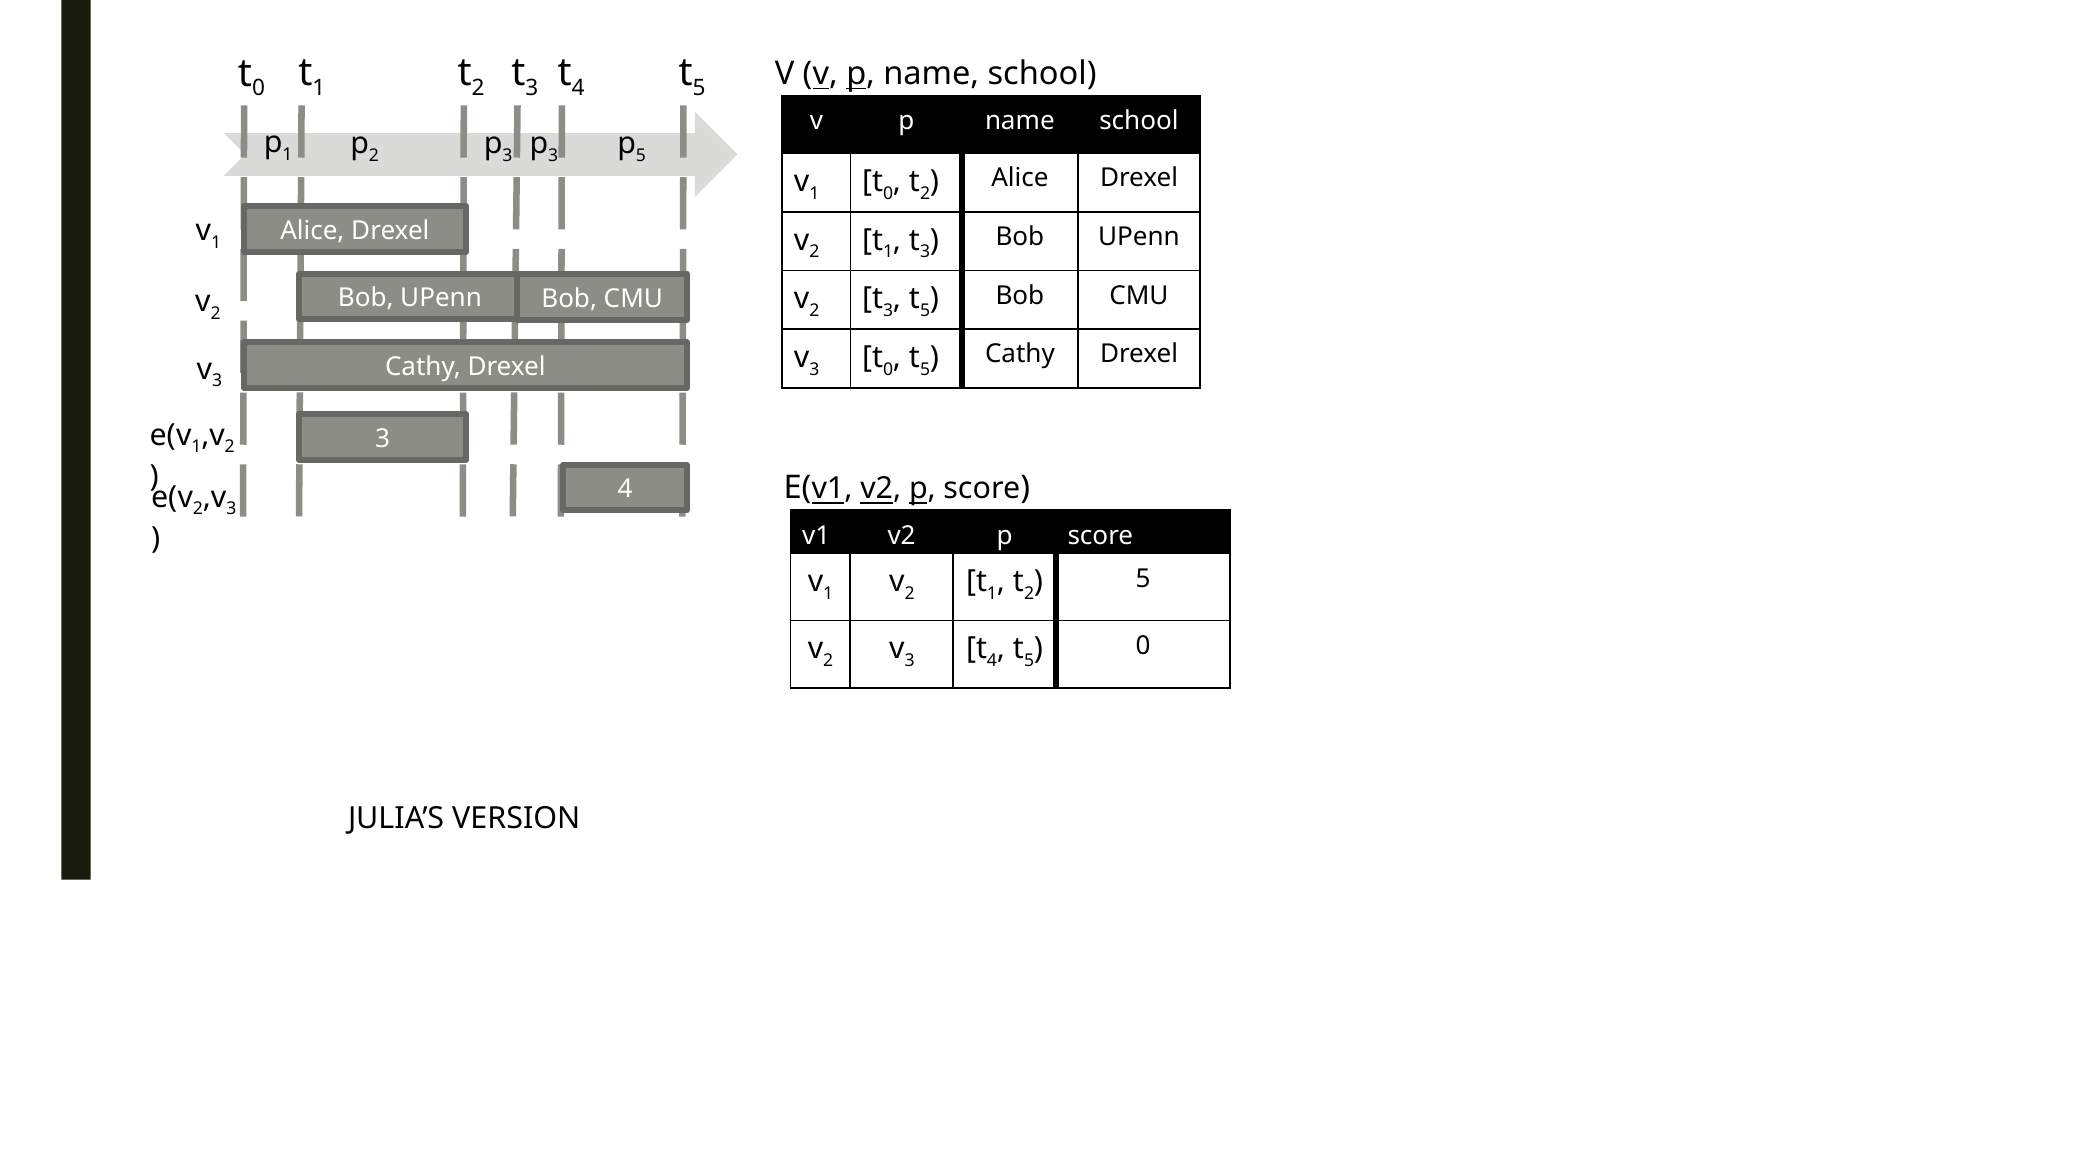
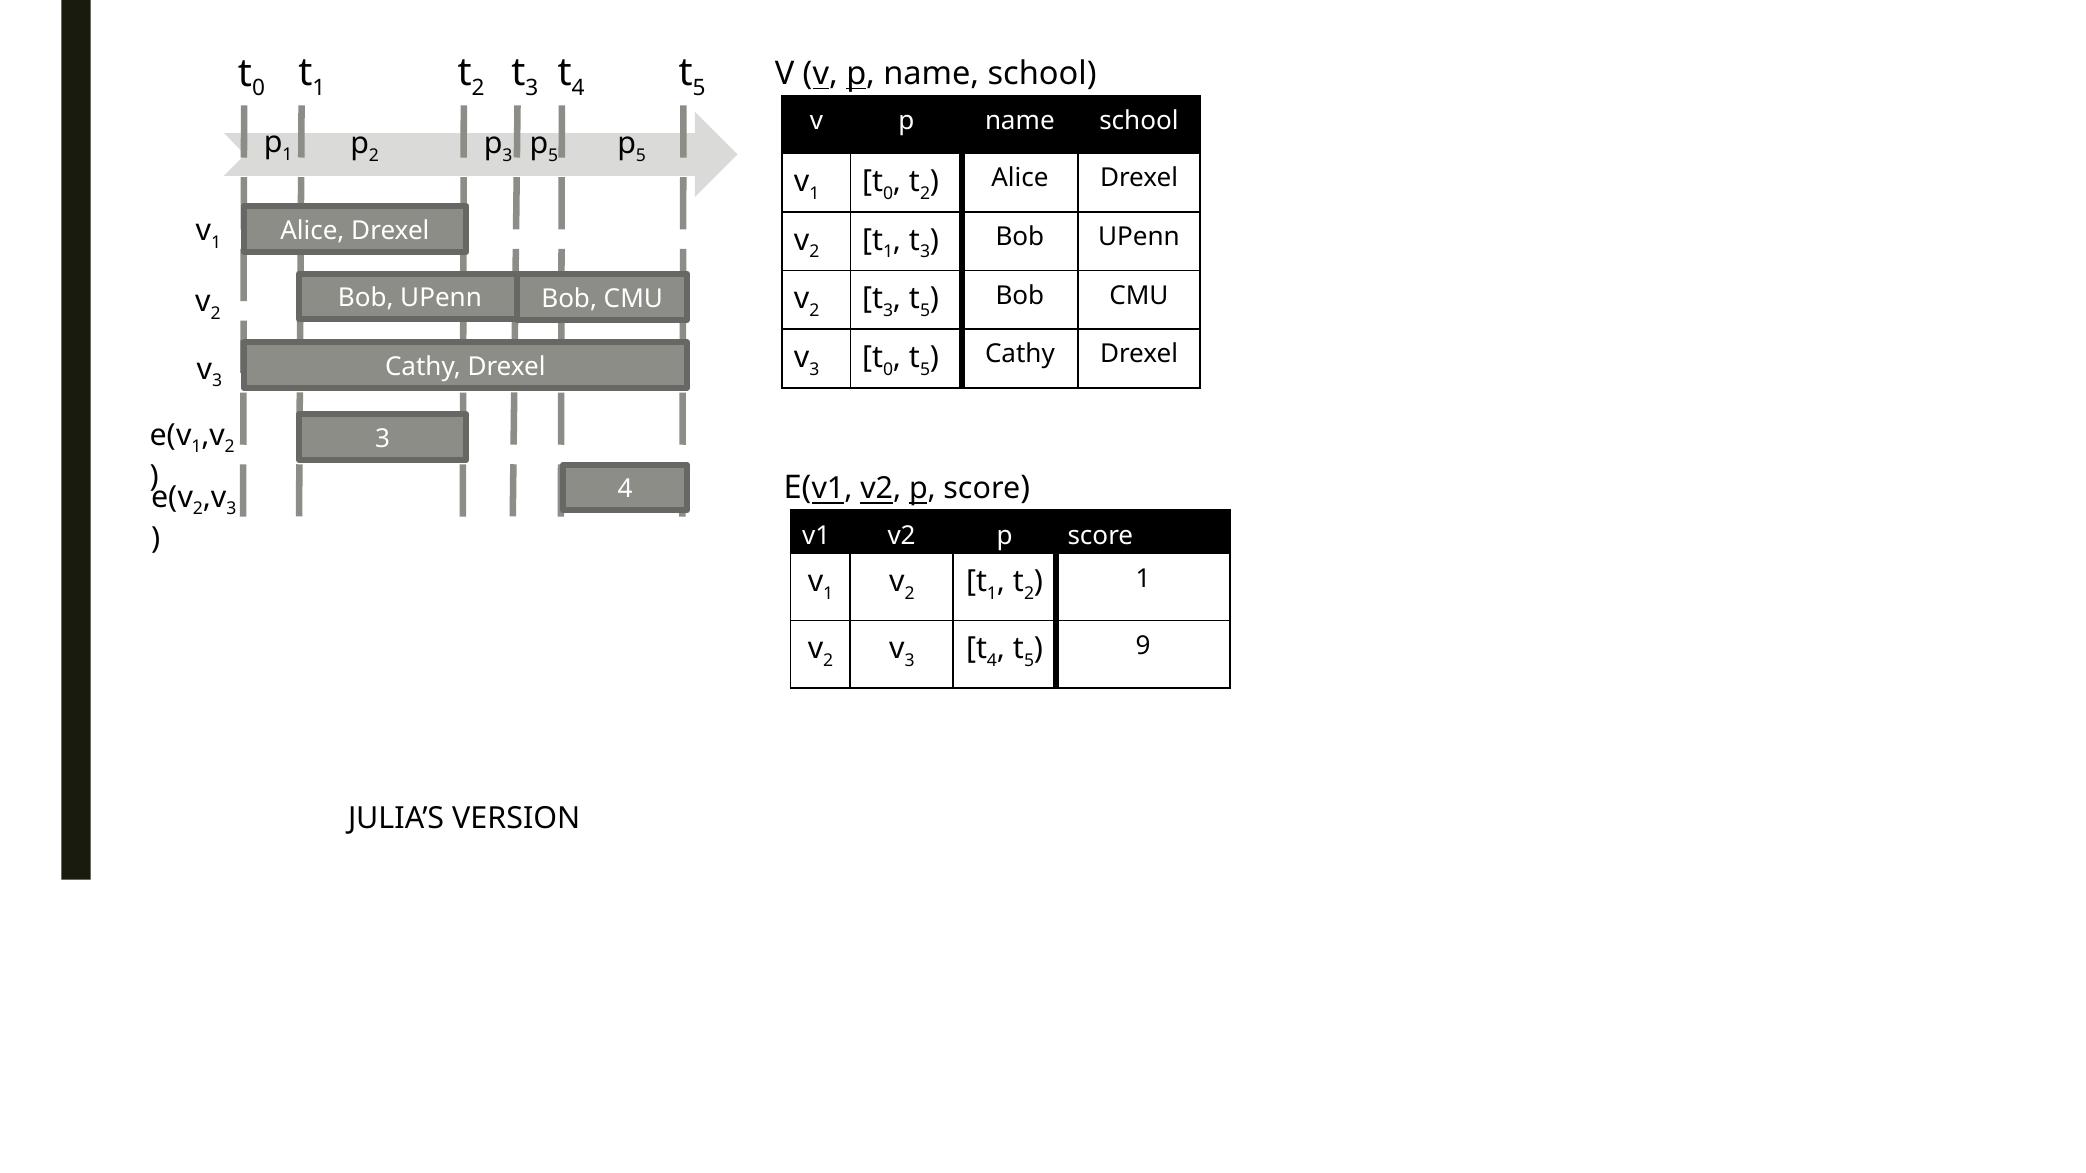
3 p 3: 3 -> 5
5 at (1143, 579): 5 -> 1
0 at (1143, 646): 0 -> 9
